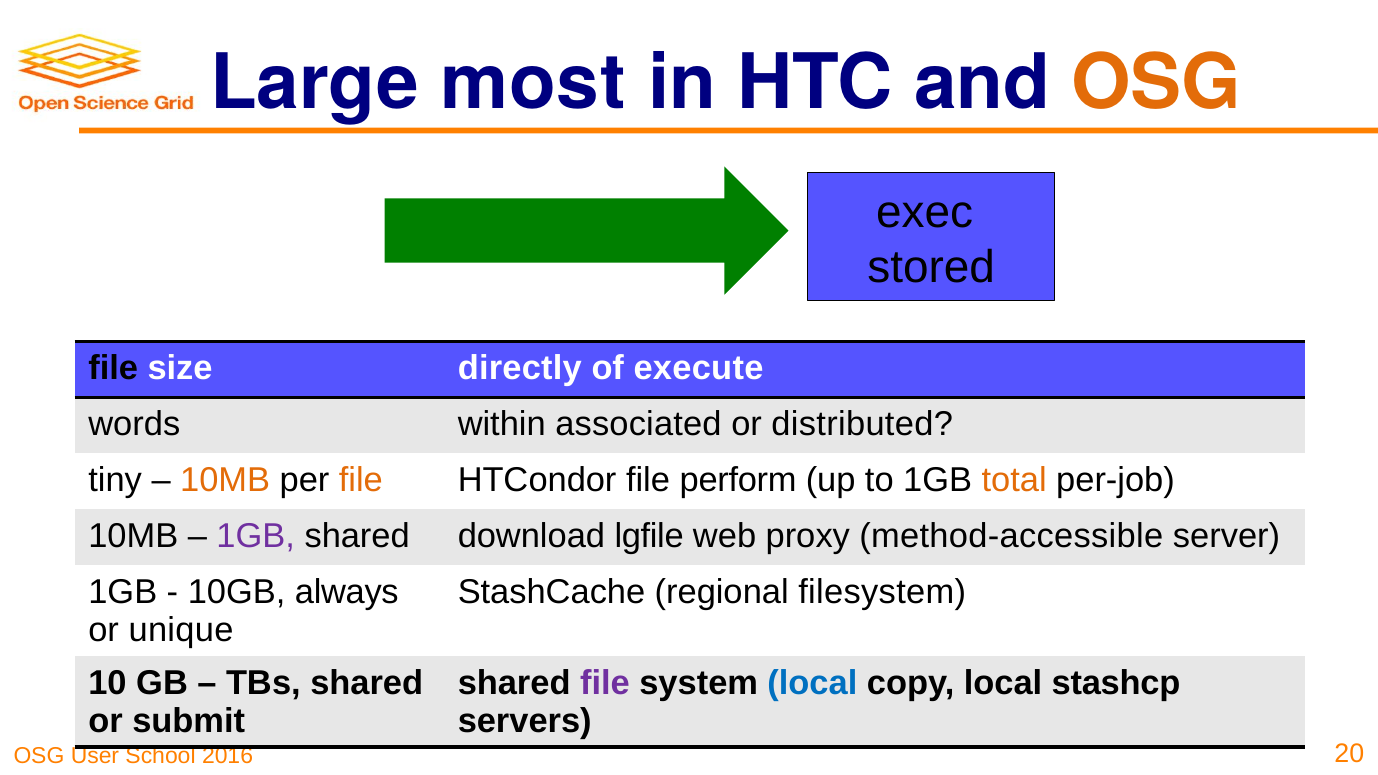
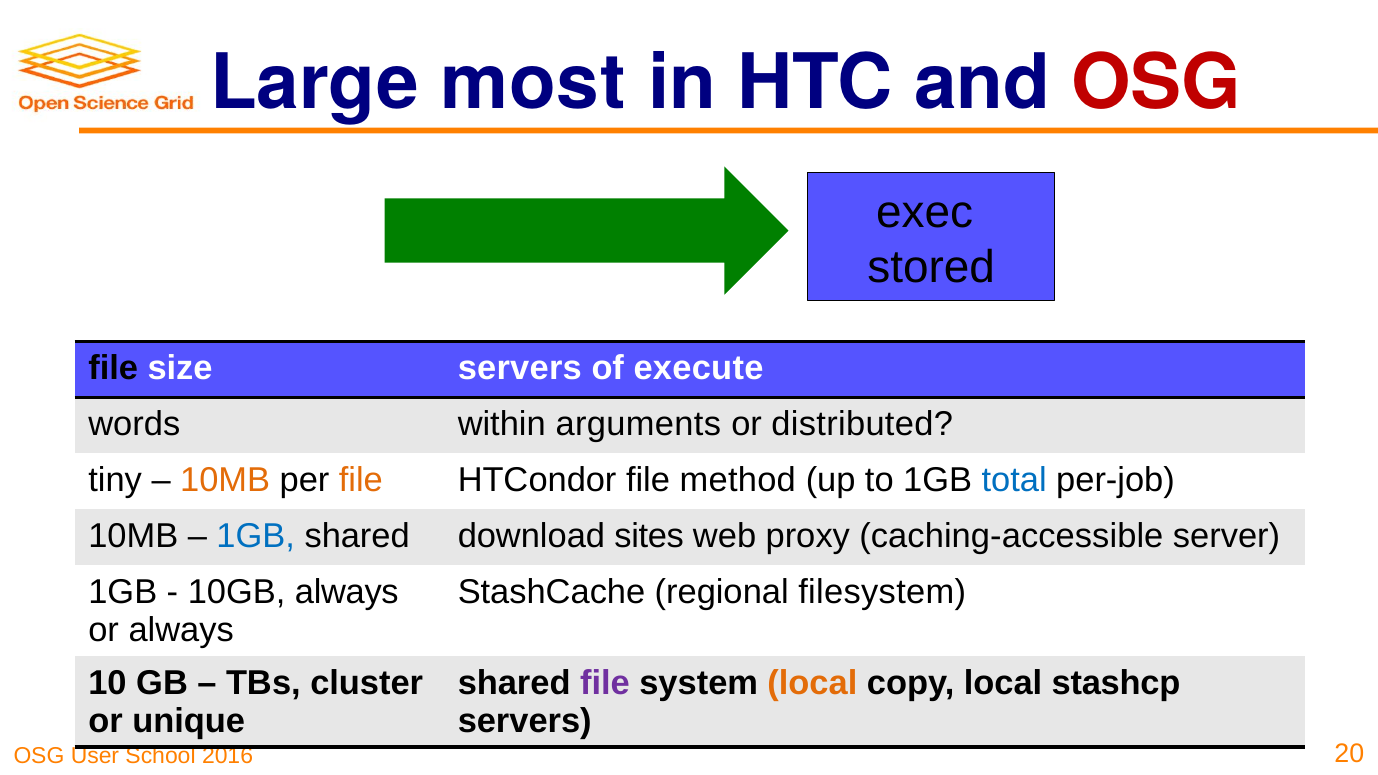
OSG at (1156, 83) colour: orange -> red
size directly: directly -> servers
associated: associated -> arguments
perform: perform -> method
total colour: orange -> blue
1GB at (256, 536) colour: purple -> blue
lgfile: lgfile -> sites
method-accessible: method-accessible -> caching-accessible
or unique: unique -> always
TBs shared: shared -> cluster
local at (812, 683) colour: blue -> orange
submit: submit -> unique
